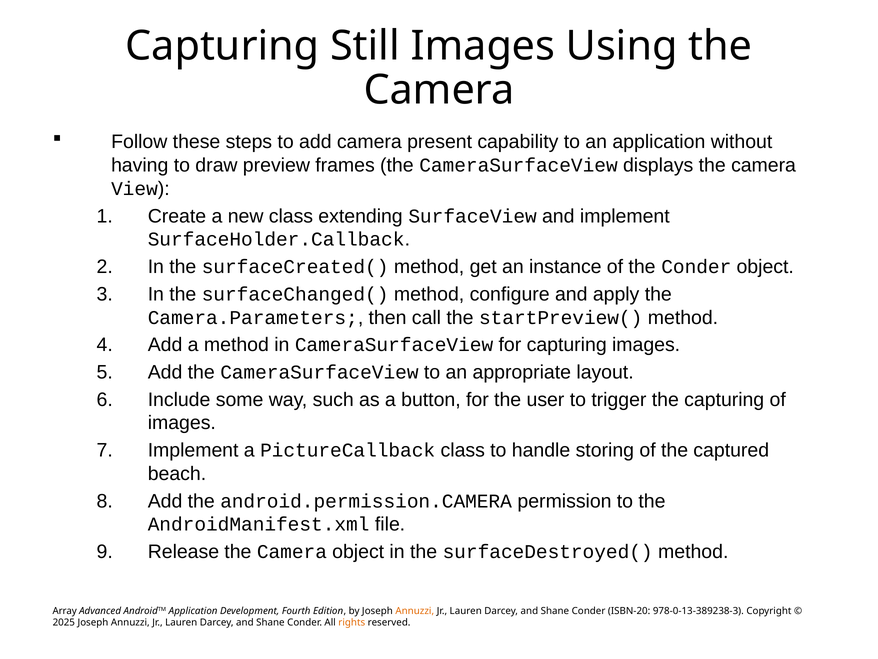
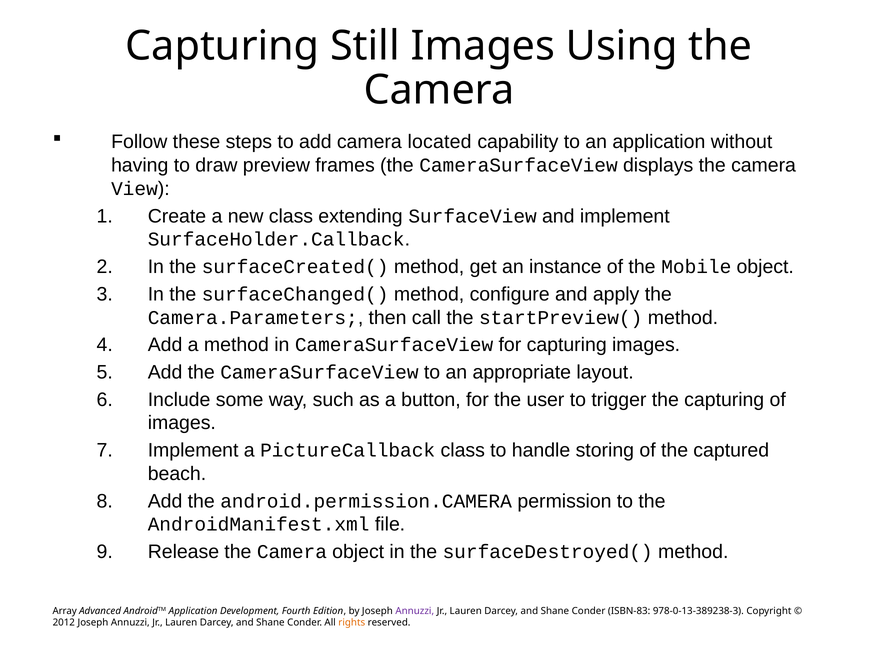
present: present -> located
the Conder: Conder -> Mobile
Annuzzi at (415, 611) colour: orange -> purple
ISBN-20: ISBN-20 -> ISBN-83
2025: 2025 -> 2012
